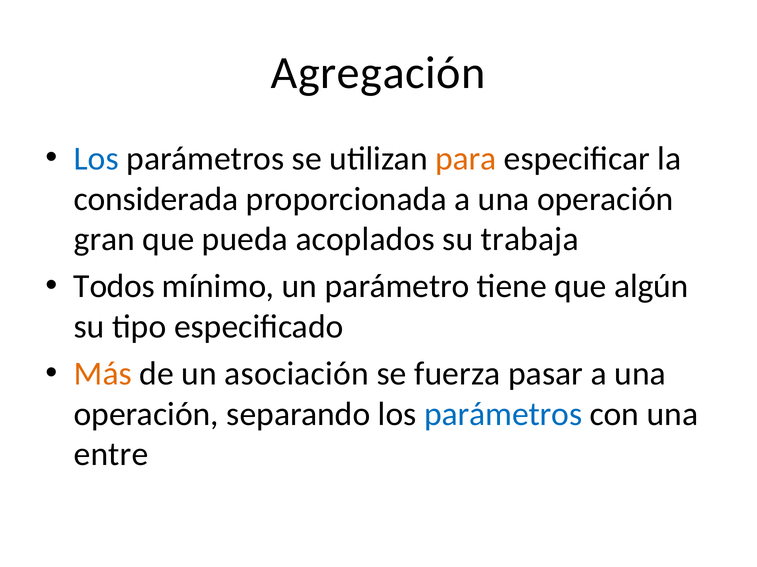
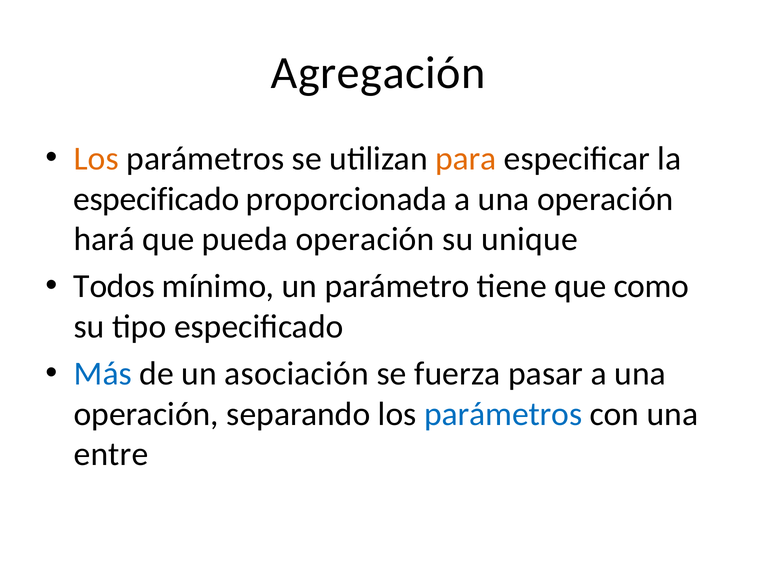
Los at (96, 159) colour: blue -> orange
considerada at (156, 199): considerada -> especificado
gran: gran -> hará
pueda acoplados: acoplados -> operación
trabaja: trabaja -> unique
algún: algún -> como
Más colour: orange -> blue
